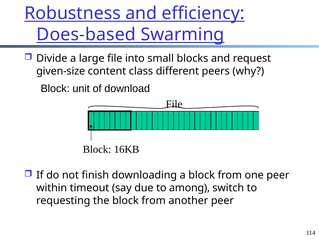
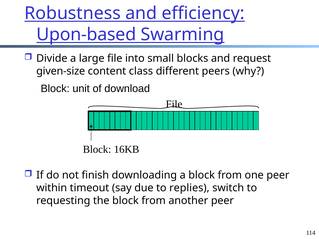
Does-based: Does-based -> Upon-based
among: among -> replies
